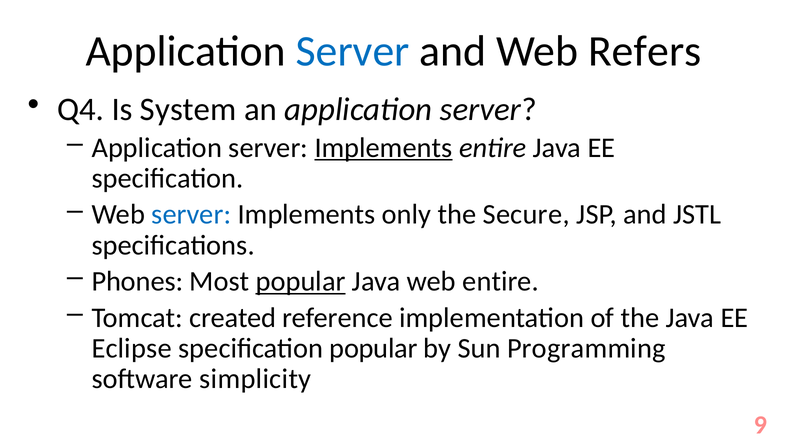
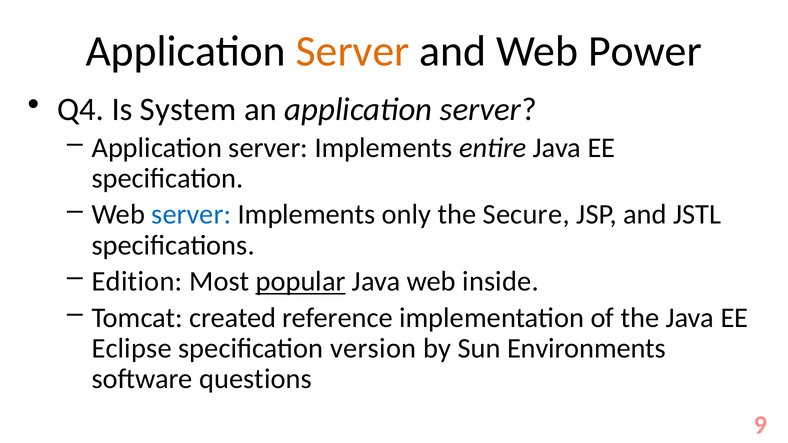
Server at (353, 51) colour: blue -> orange
Refers: Refers -> Power
Implements at (383, 148) underline: present -> none
Phones: Phones -> Edition
web entire: entire -> inside
specification popular: popular -> version
Programming: Programming -> Environments
simplicity: simplicity -> questions
